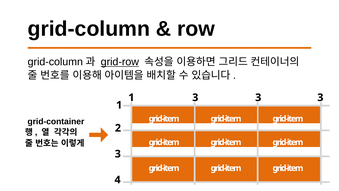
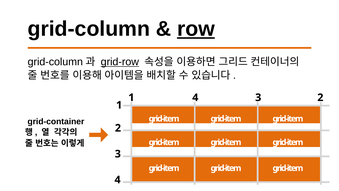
row underline: none -> present
1 3: 3 -> 4
3 at (320, 97): 3 -> 2
